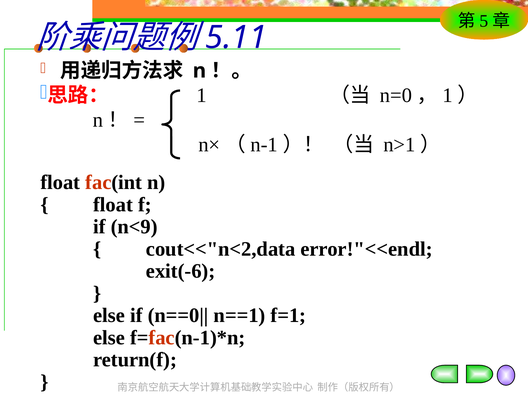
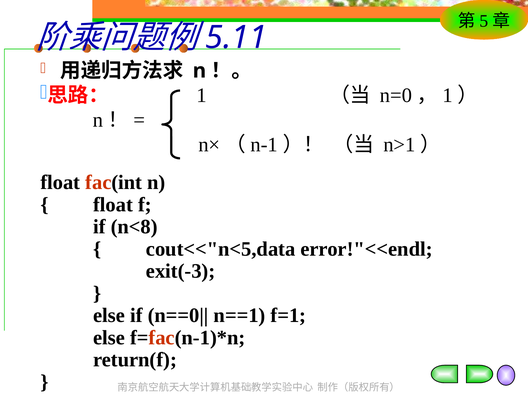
n<9: n<9 -> n<8
cout<<"n<2,data: cout<<"n<2,data -> cout<<"n<5,data
exit(-6: exit(-6 -> exit(-3
